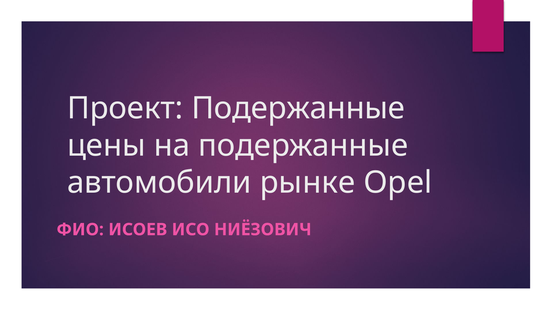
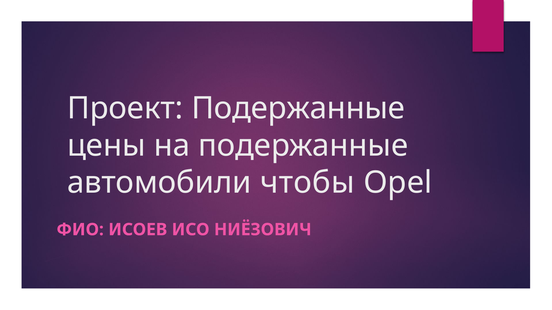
рынке: рынке -> чтобы
